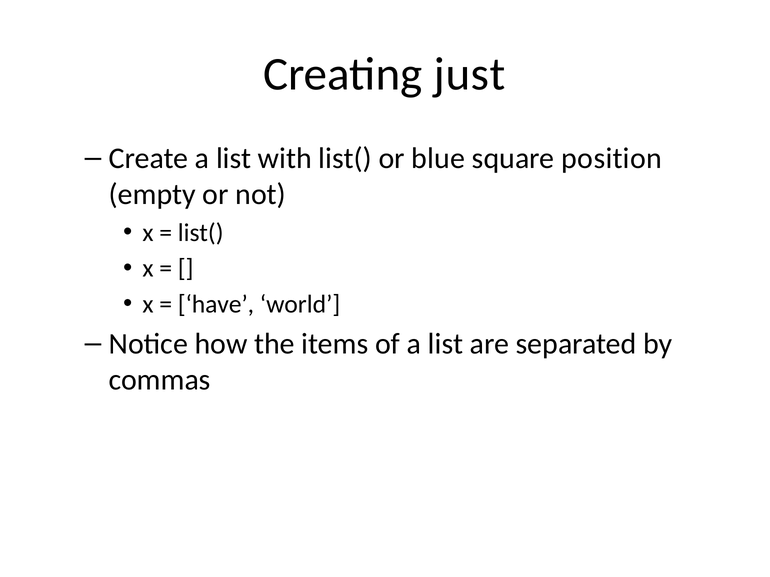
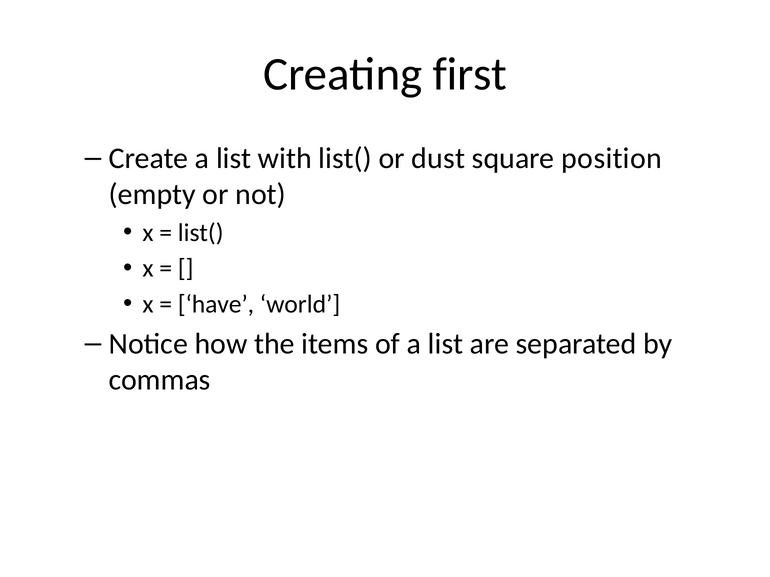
just: just -> first
blue: blue -> dust
